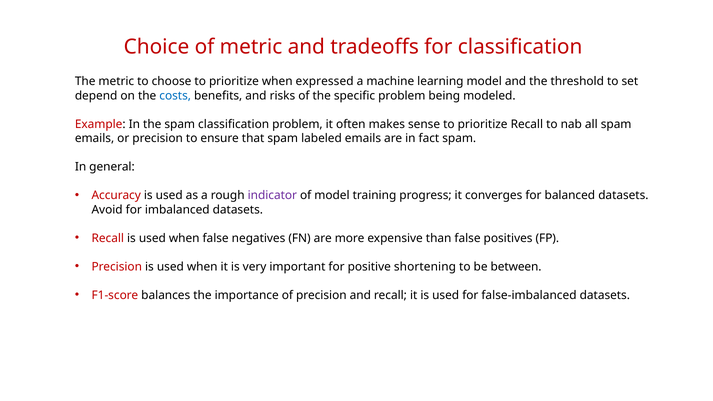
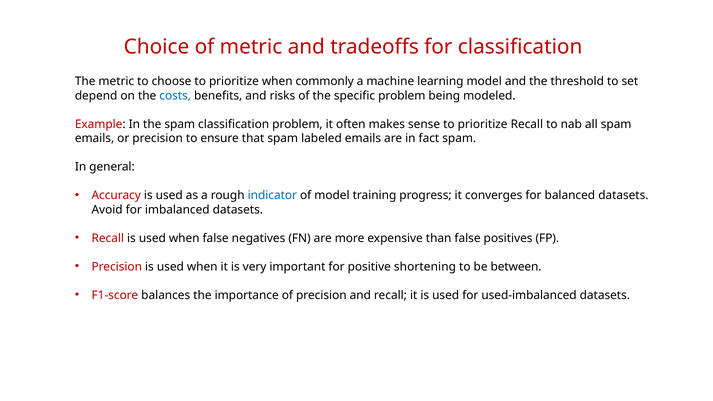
expressed: expressed -> commonly
indicator colour: purple -> blue
false-imbalanced: false-imbalanced -> used-imbalanced
